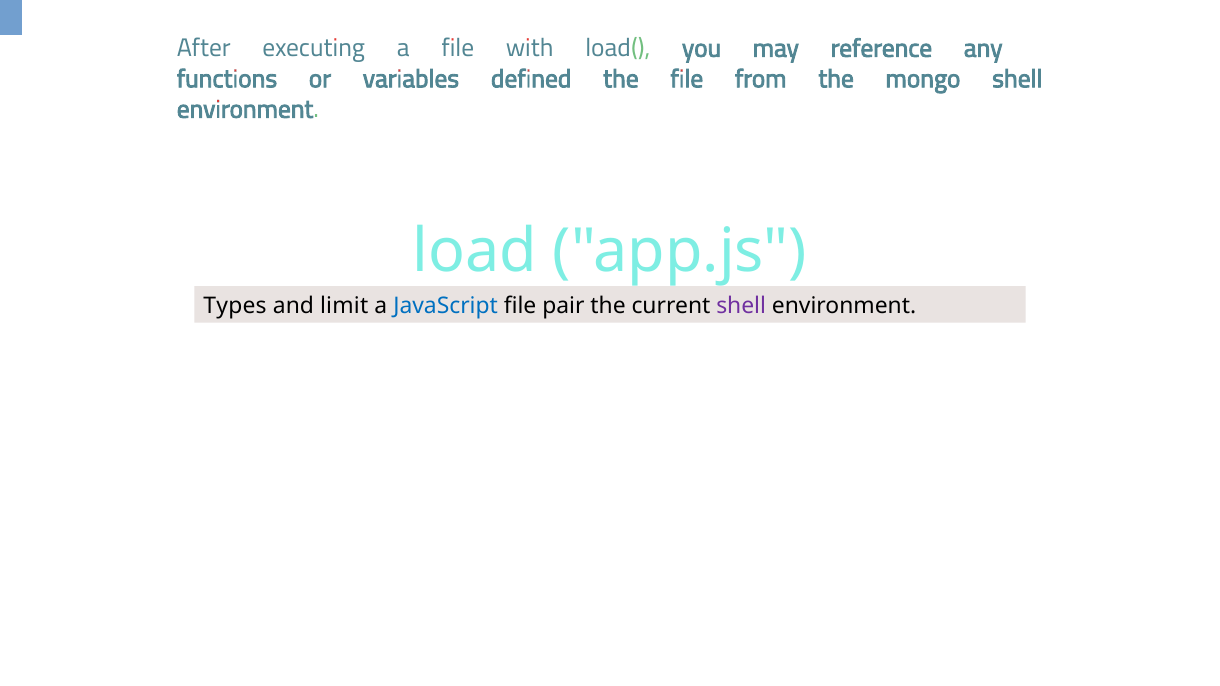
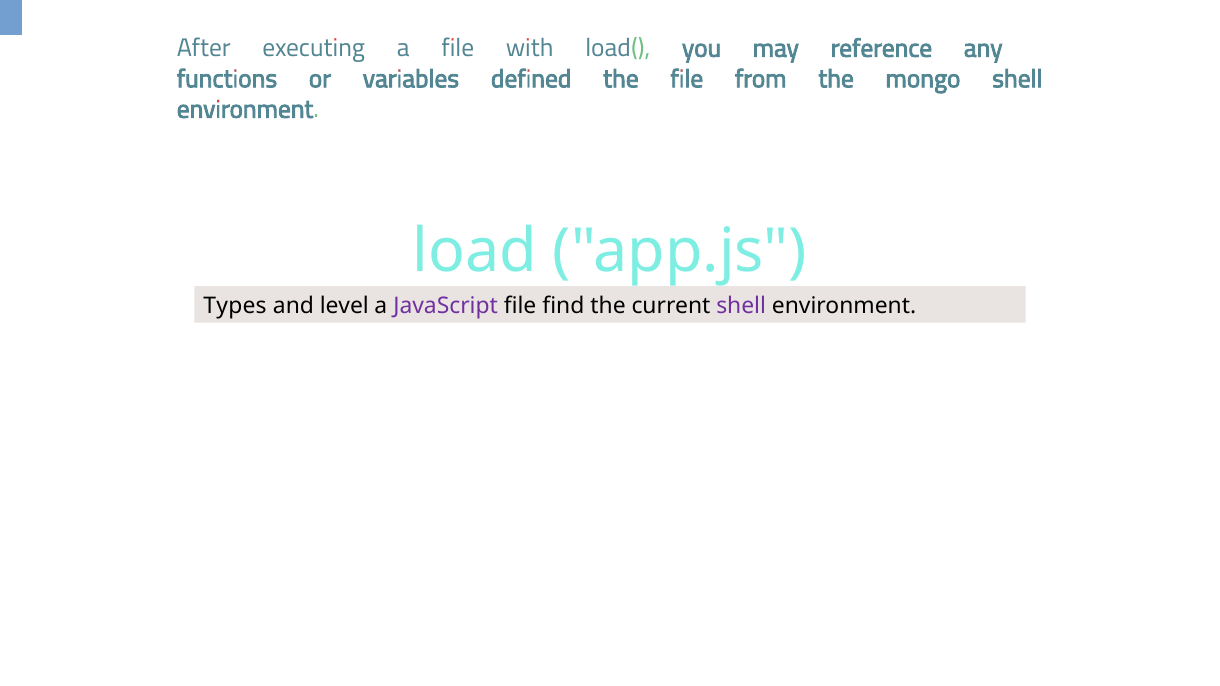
limit: limit -> level
JavaScript colour: blue -> purple
pair: pair -> find
